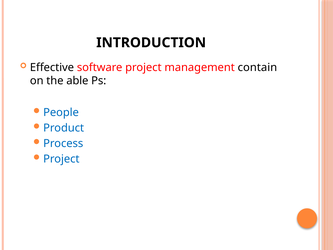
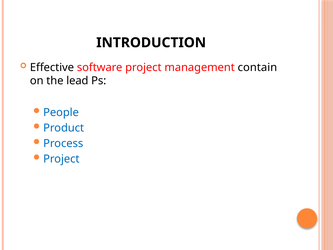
able: able -> lead
